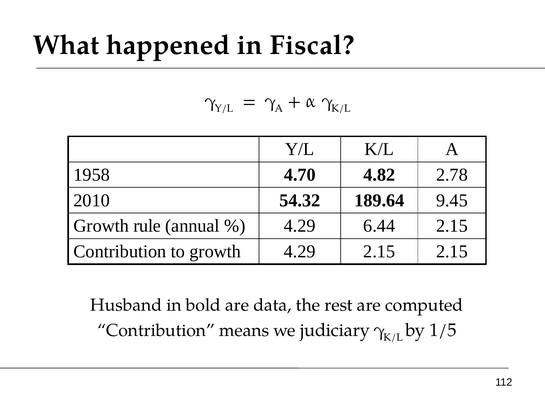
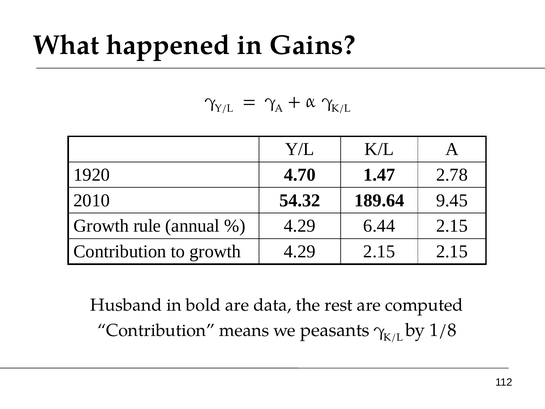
Fiscal: Fiscal -> Gains
1958: 1958 -> 1920
4.82: 4.82 -> 1.47
judiciary: judiciary -> peasants
1/5: 1/5 -> 1/8
